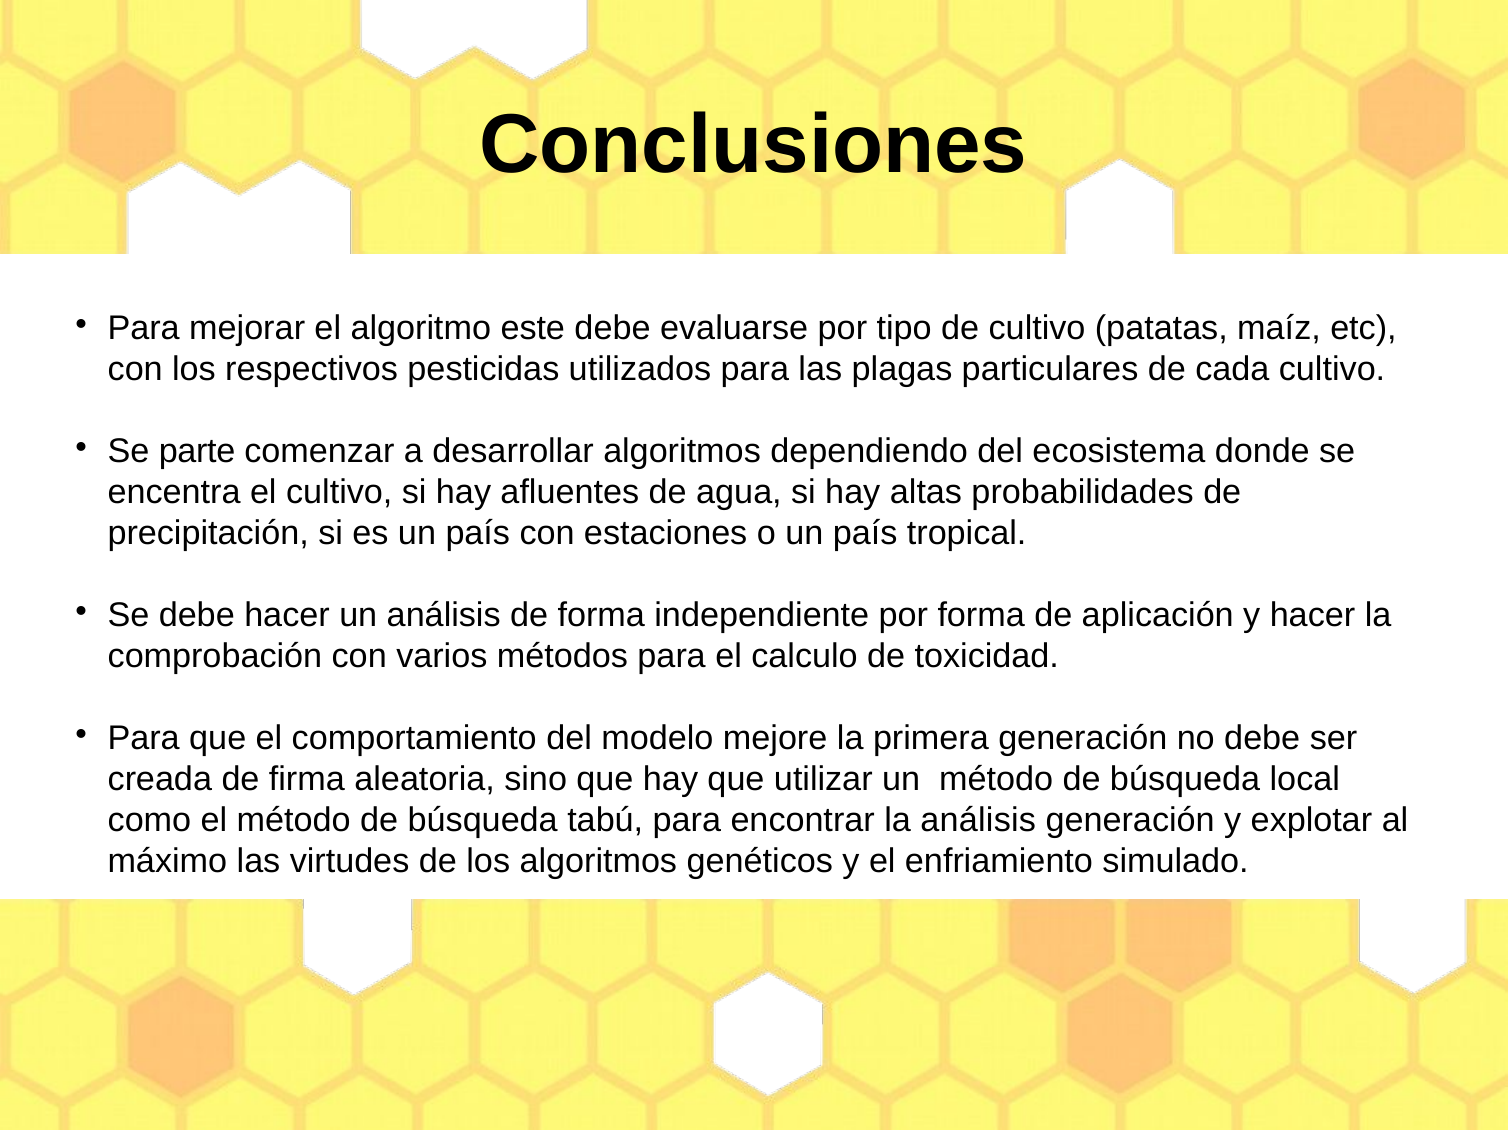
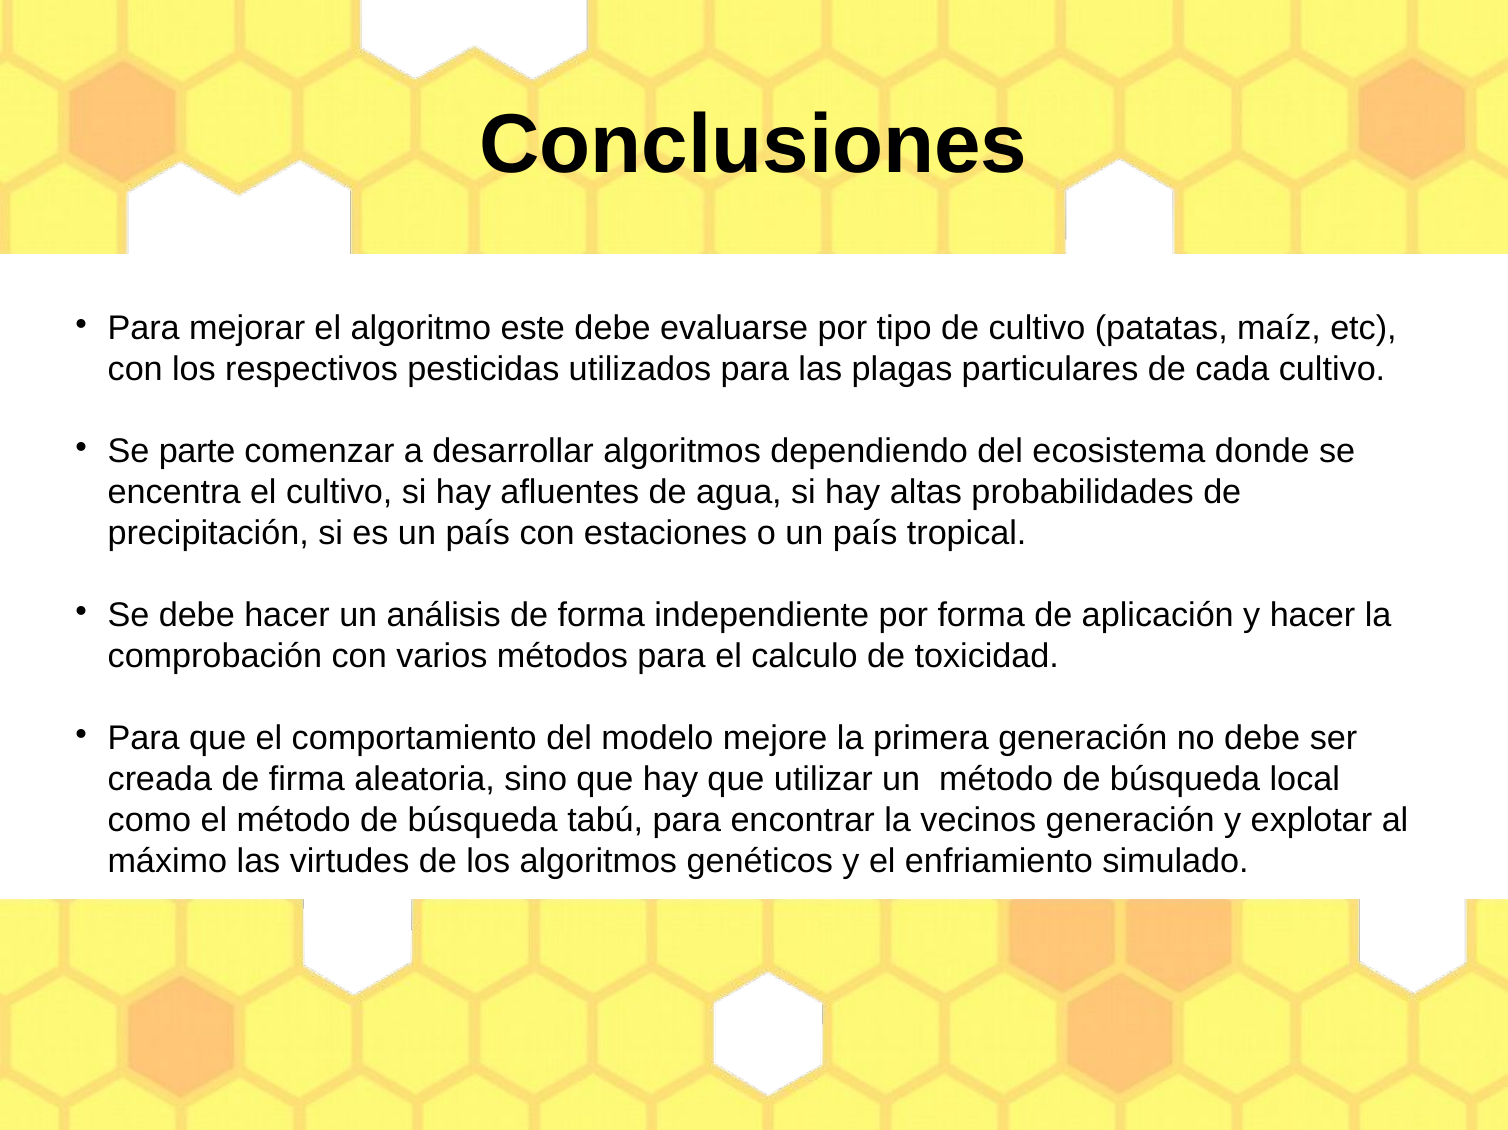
la análisis: análisis -> vecinos
